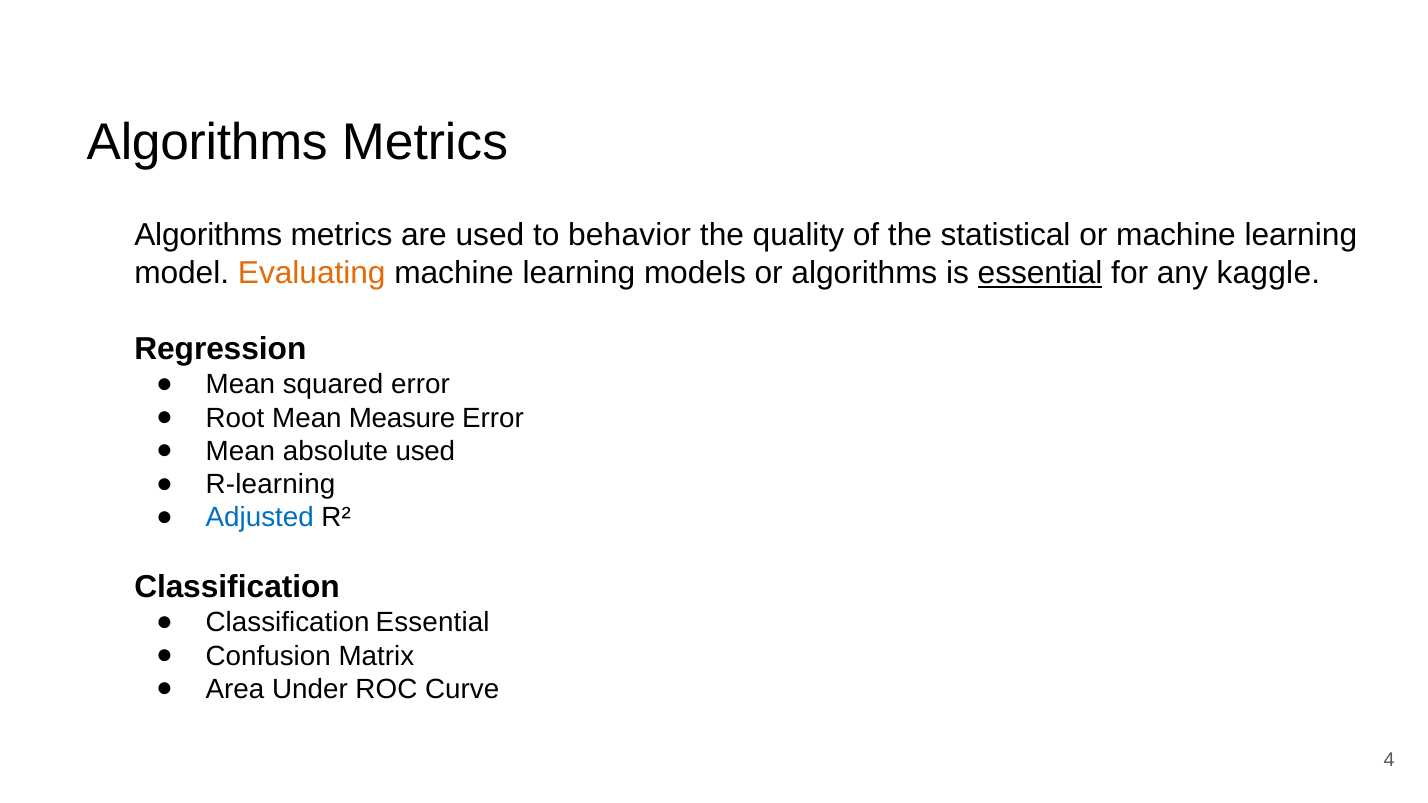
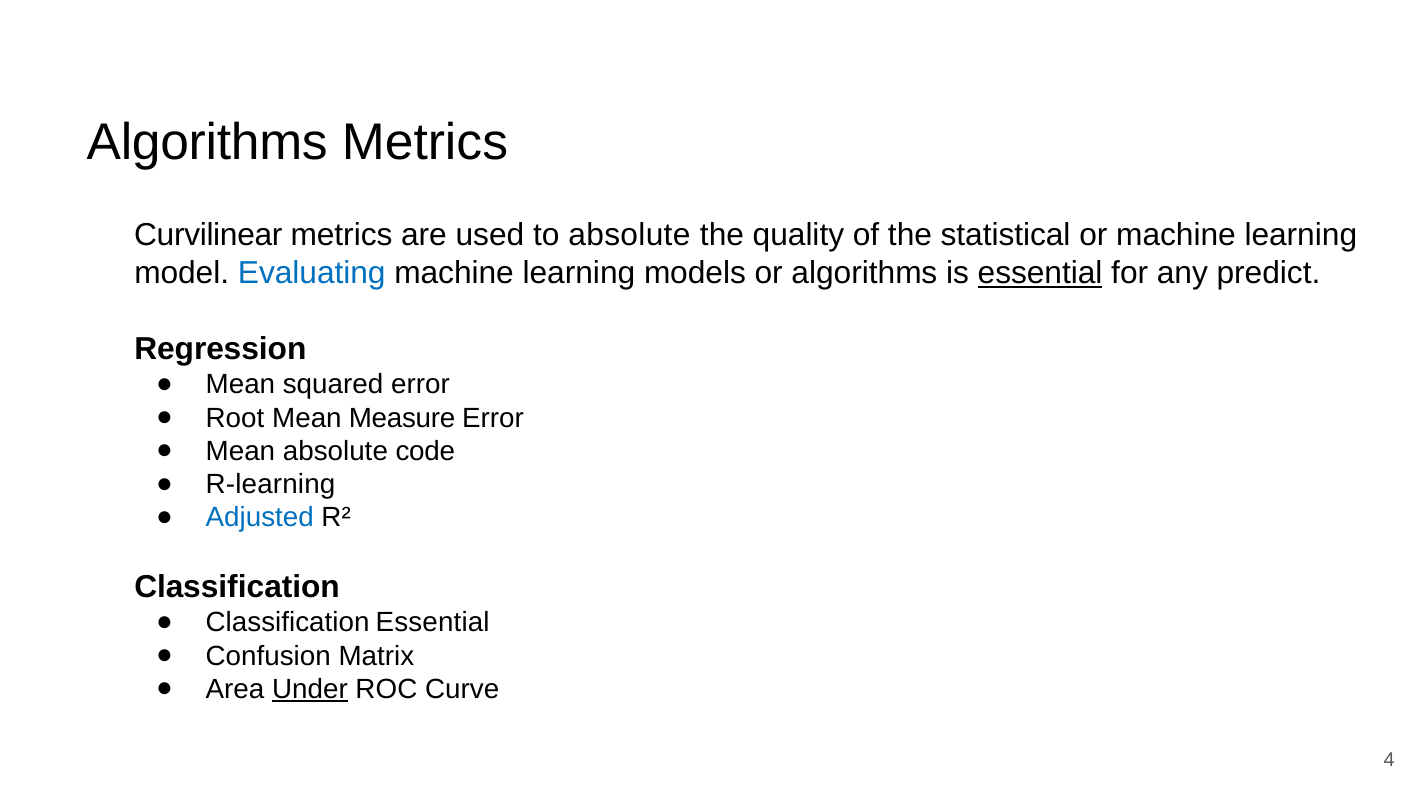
Algorithms at (208, 235): Algorithms -> Curvilinear
to behavior: behavior -> absolute
Evaluating colour: orange -> blue
kaggle: kaggle -> predict
absolute used: used -> code
Under underline: none -> present
